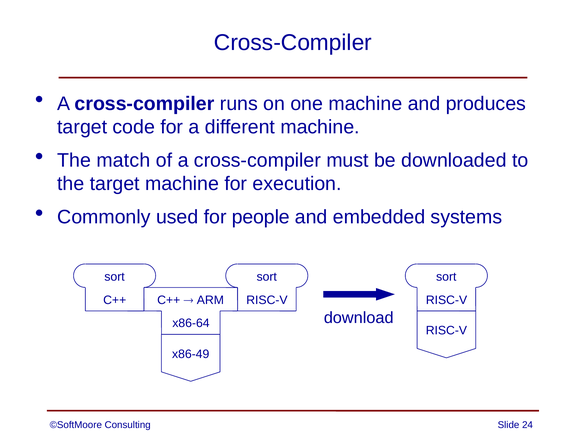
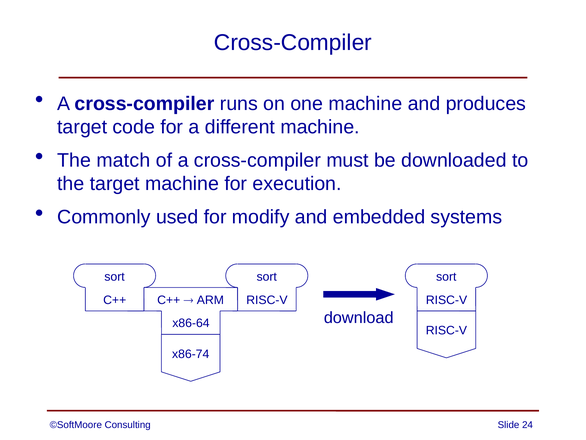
people: people -> modify
x86-49: x86-49 -> x86-74
